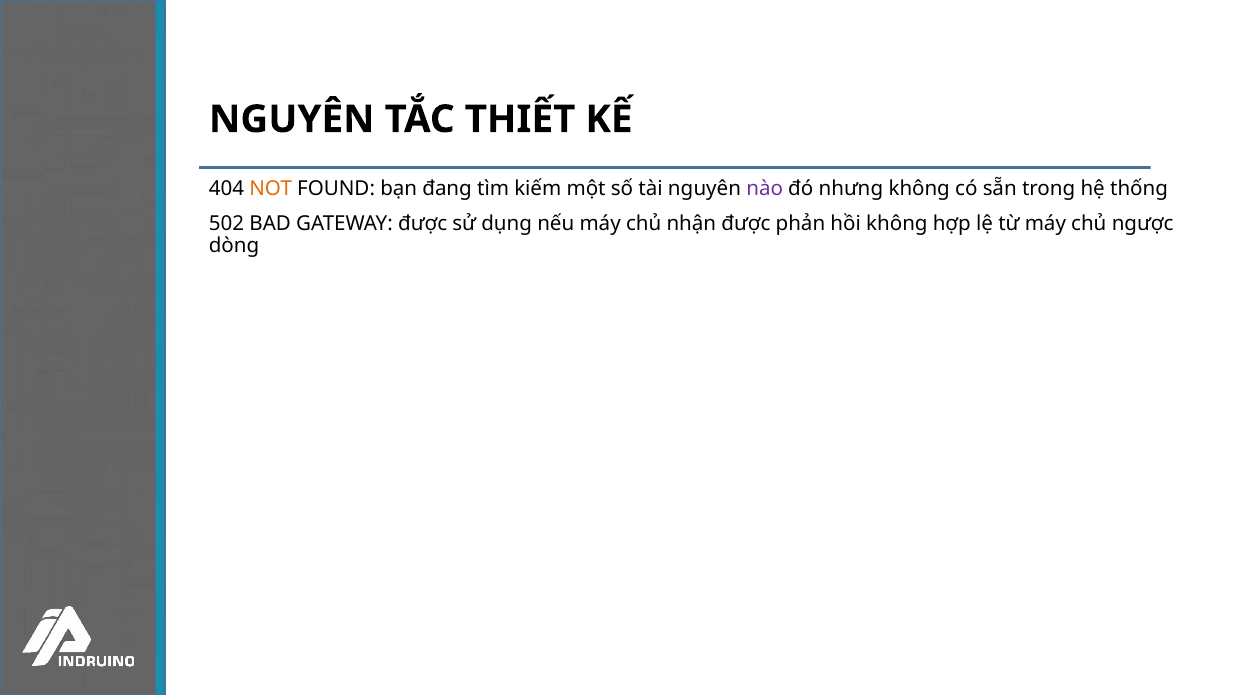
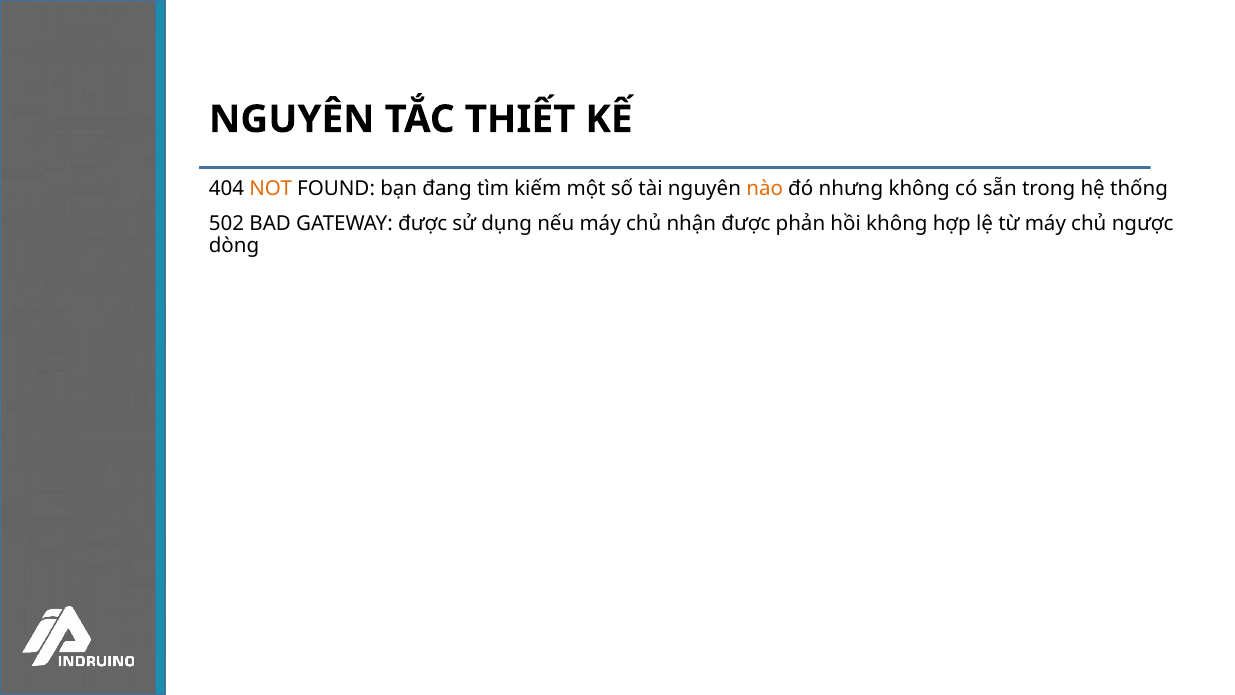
nào colour: purple -> orange
